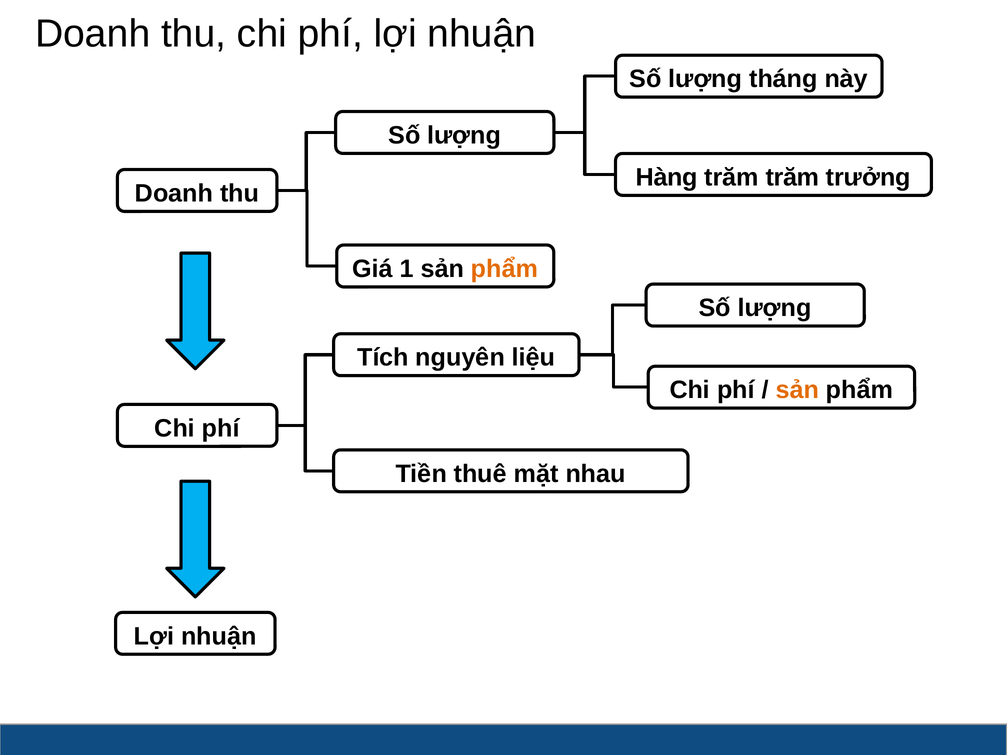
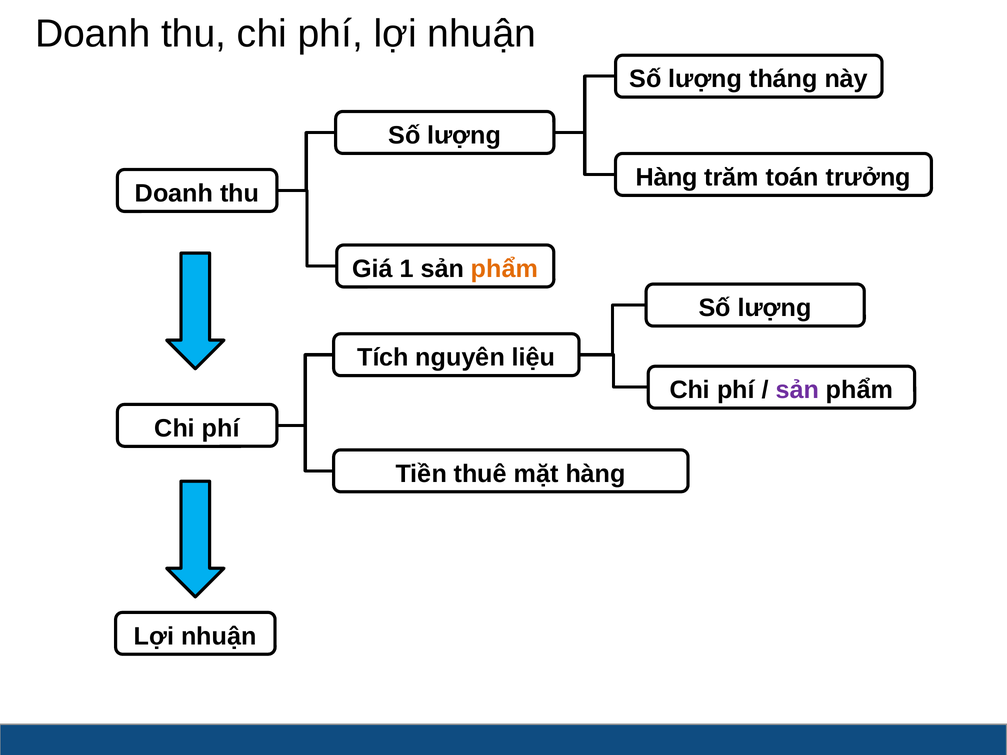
trăm trăm: trăm -> toán
sản at (797, 390) colour: orange -> purple
mặt nhau: nhau -> hàng
